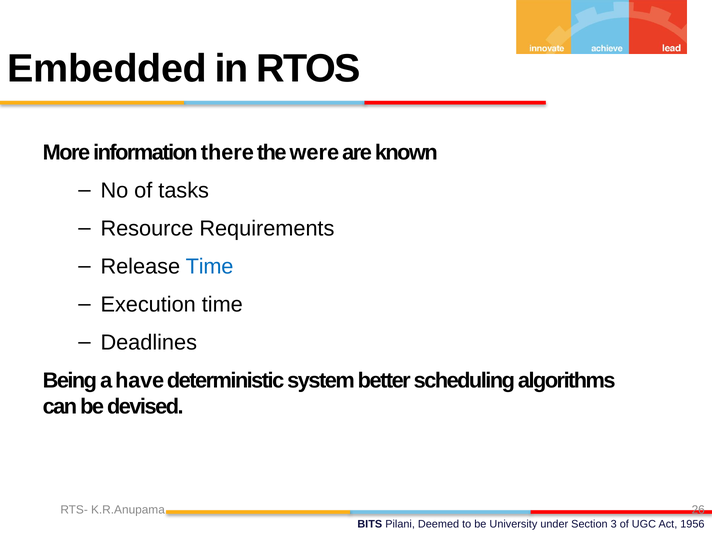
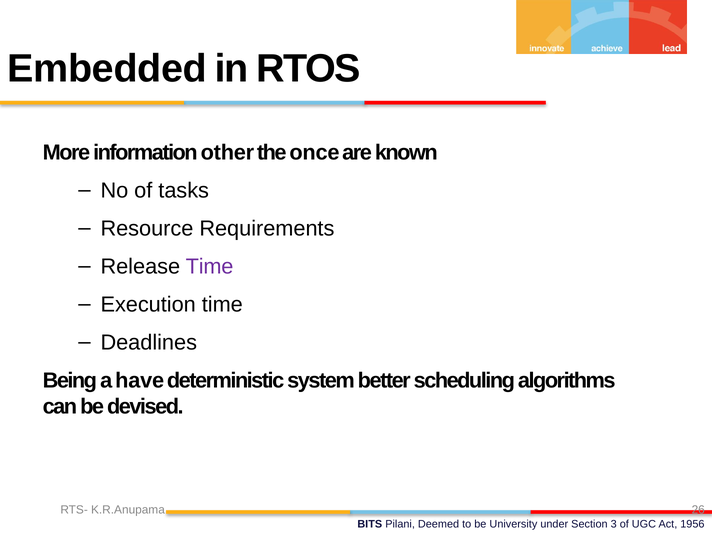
there: there -> other
were: were -> once
Time at (210, 267) colour: blue -> purple
